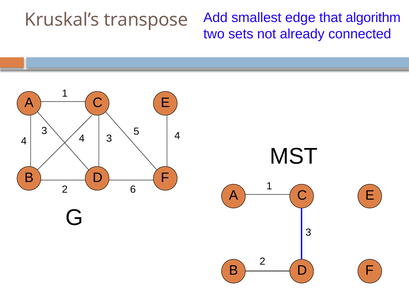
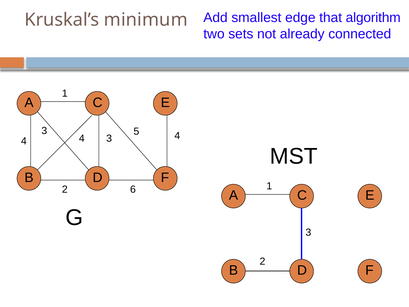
transpose: transpose -> minimum
